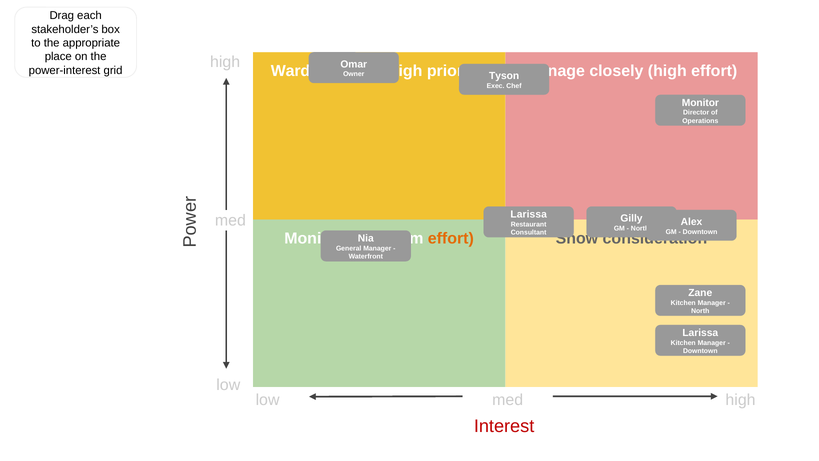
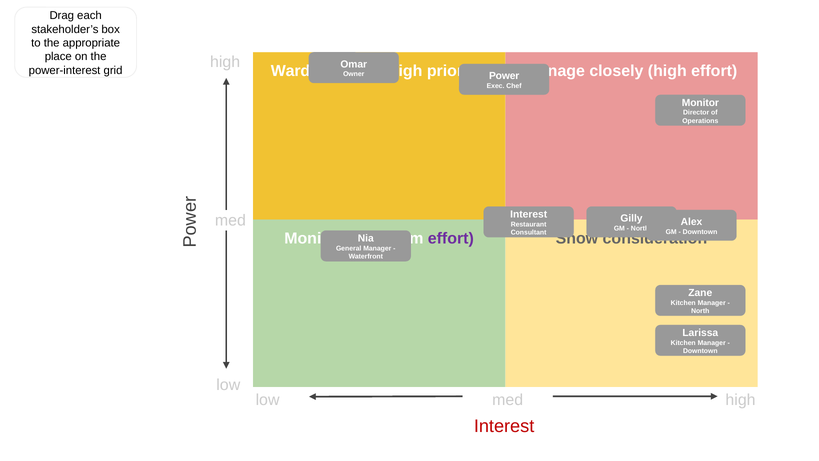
Tyson: Tyson -> Power
Larissa at (529, 214): Larissa -> Interest
effort at (451, 238) colour: orange -> purple
